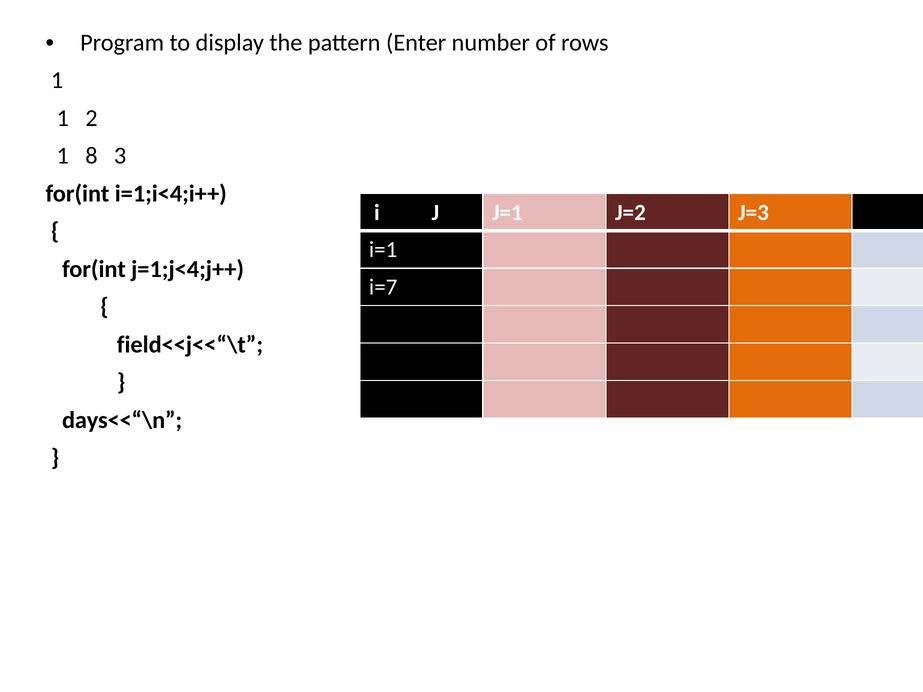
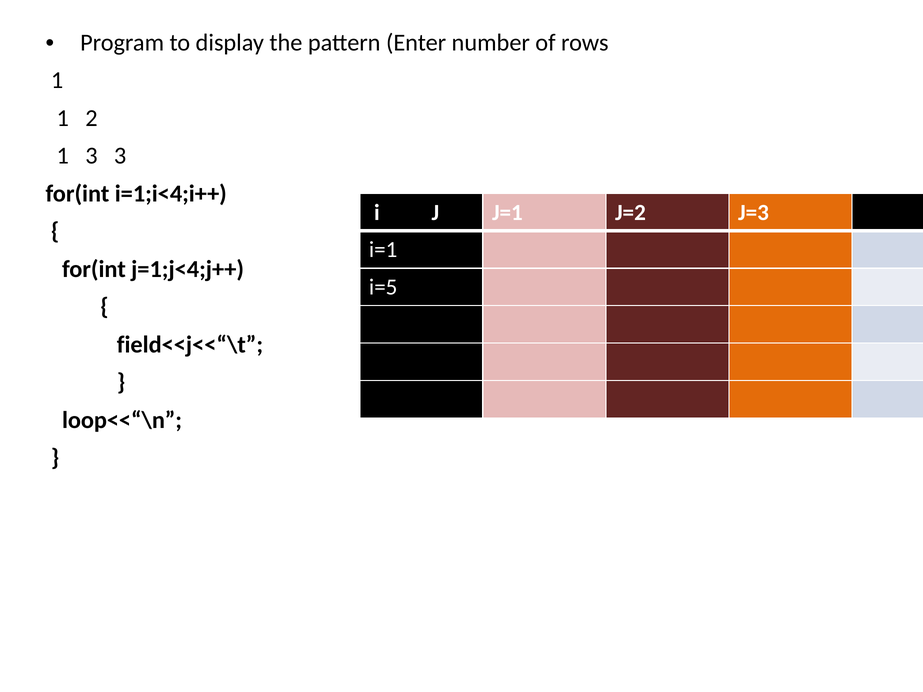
1 8: 8 -> 3
i=7: i=7 -> i=5
days<<“\n: days<<“\n -> loop<<“\n
